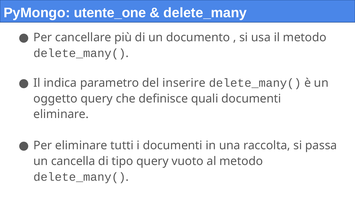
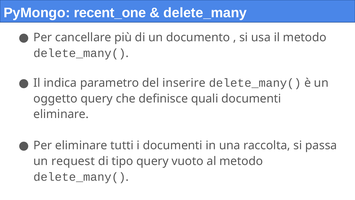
utente_one: utente_one -> recent_one
un cancella: cancella -> request
